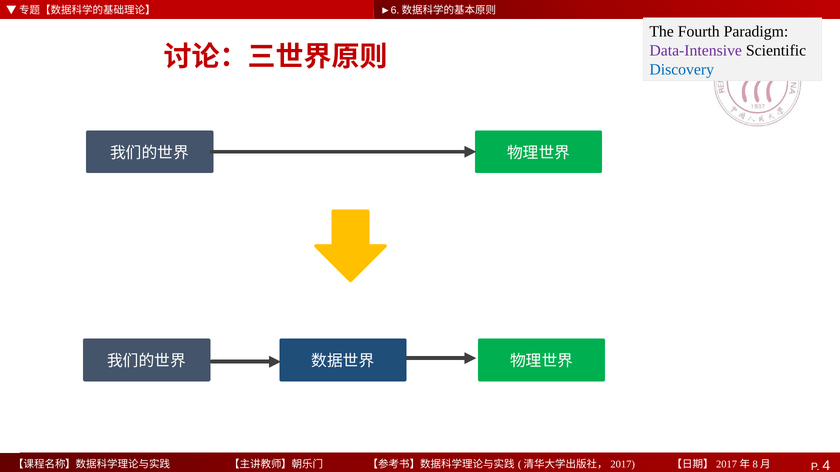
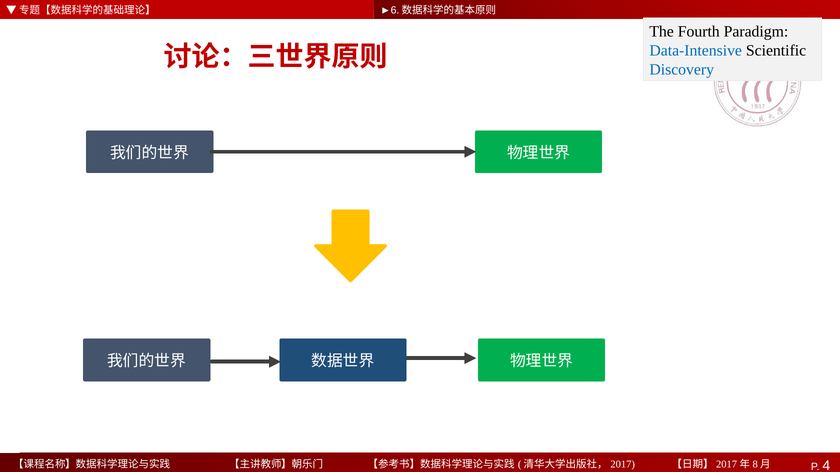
Data-Intensive colour: purple -> blue
